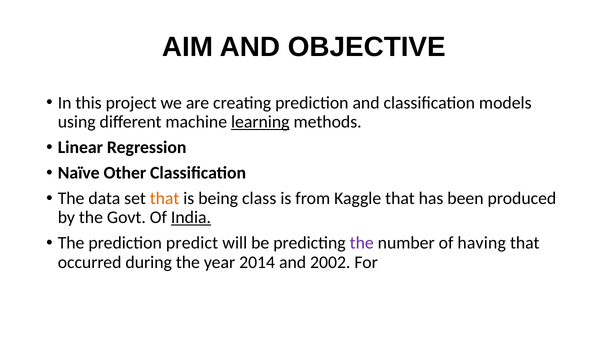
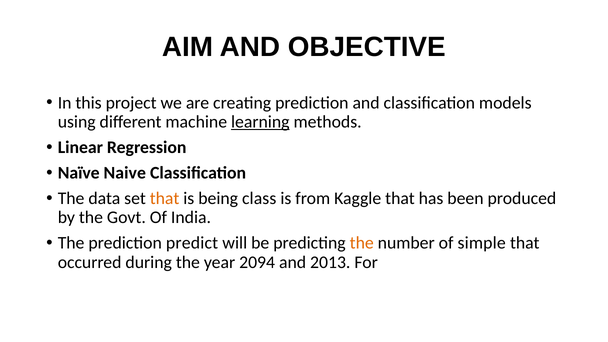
Other: Other -> Naive
India underline: present -> none
the at (362, 243) colour: purple -> orange
having: having -> simple
2014: 2014 -> 2094
2002: 2002 -> 2013
